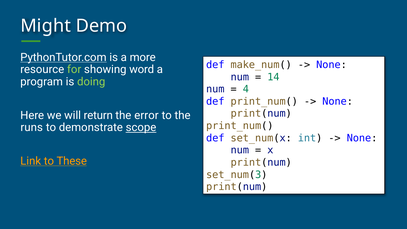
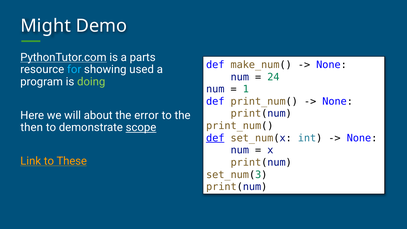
more: more -> parts
for colour: light green -> light blue
word: word -> used
14: 14 -> 24
4: 4 -> 1
return: return -> about
runs: runs -> then
def at (215, 138) underline: none -> present
